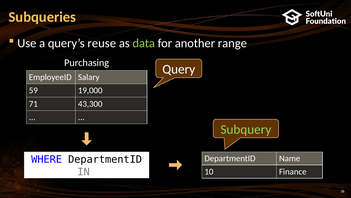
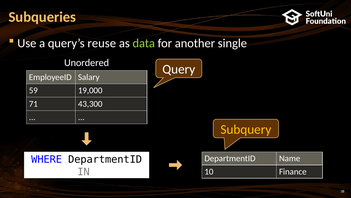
range: range -> single
Purchasing: Purchasing -> Unordered
Subquery colour: light green -> yellow
